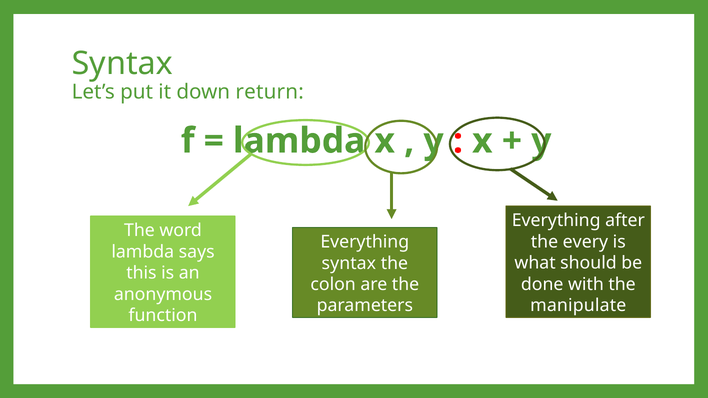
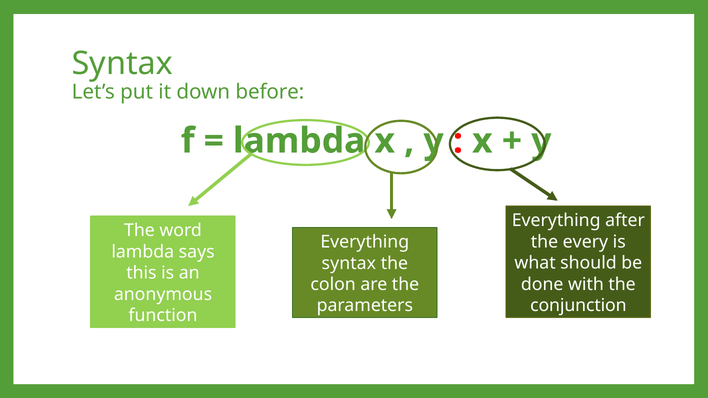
return: return -> before
manipulate: manipulate -> conjunction
